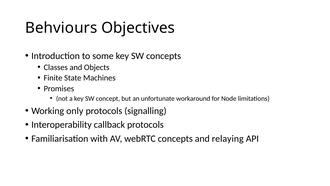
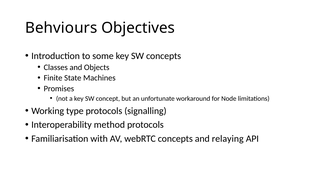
only: only -> type
callback: callback -> method
